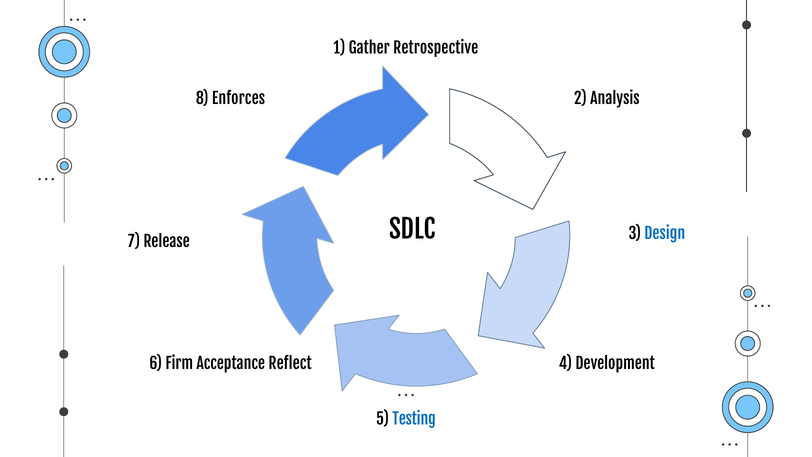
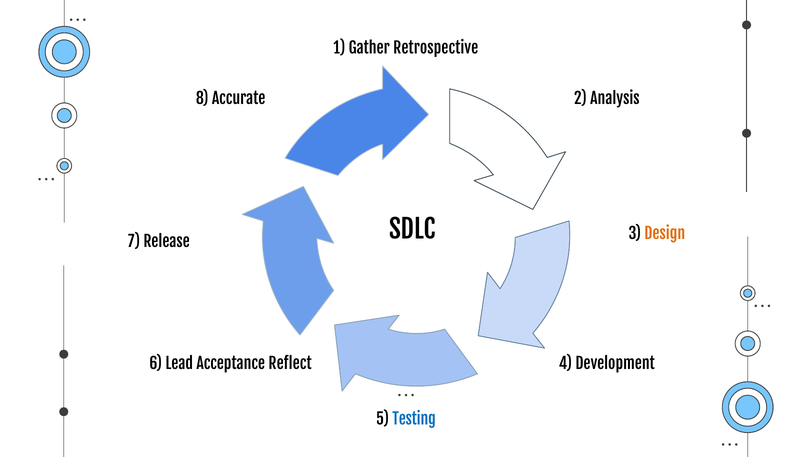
Enforces: Enforces -> Accurate
Design colour: blue -> orange
Firm: Firm -> Lead
